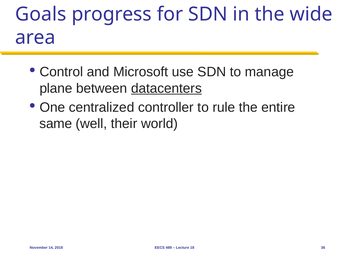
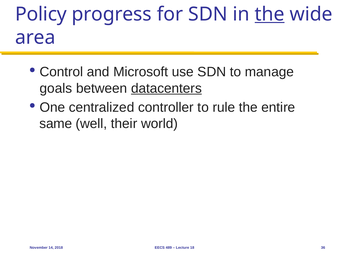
Goals: Goals -> Policy
the at (270, 14) underline: none -> present
plane: plane -> goals
